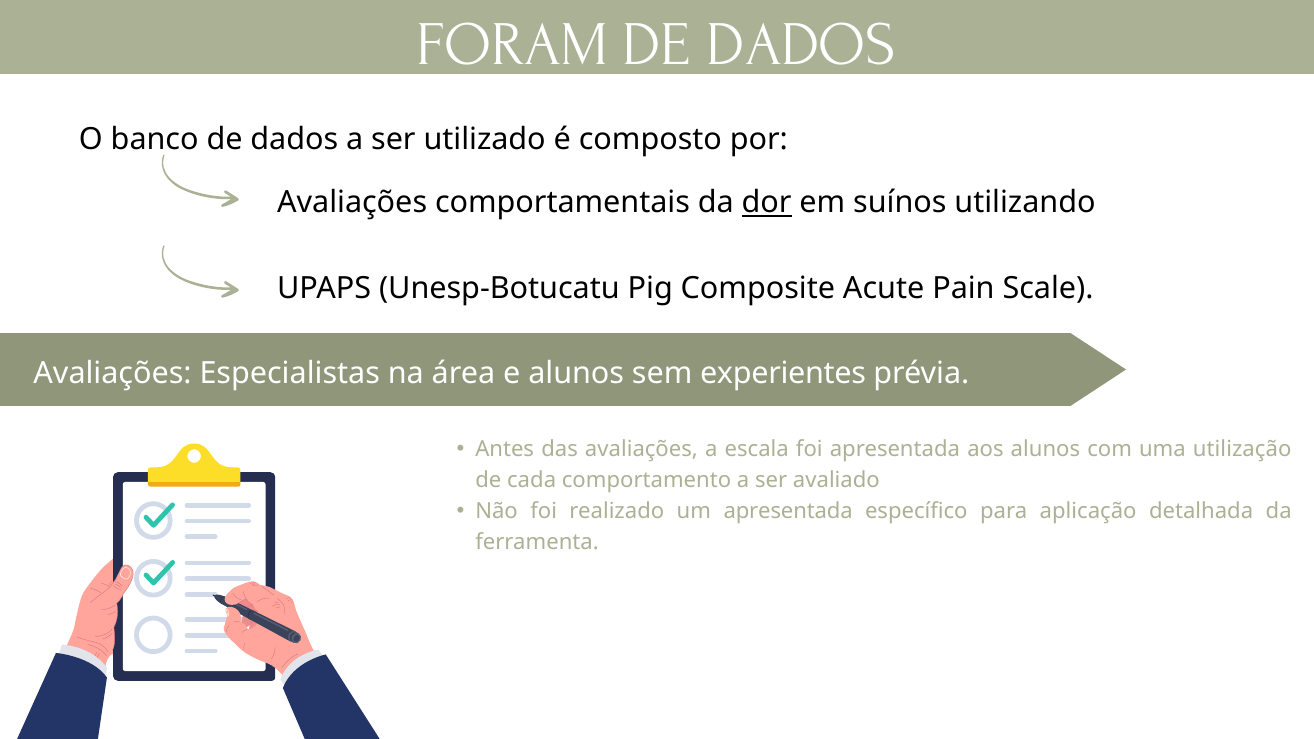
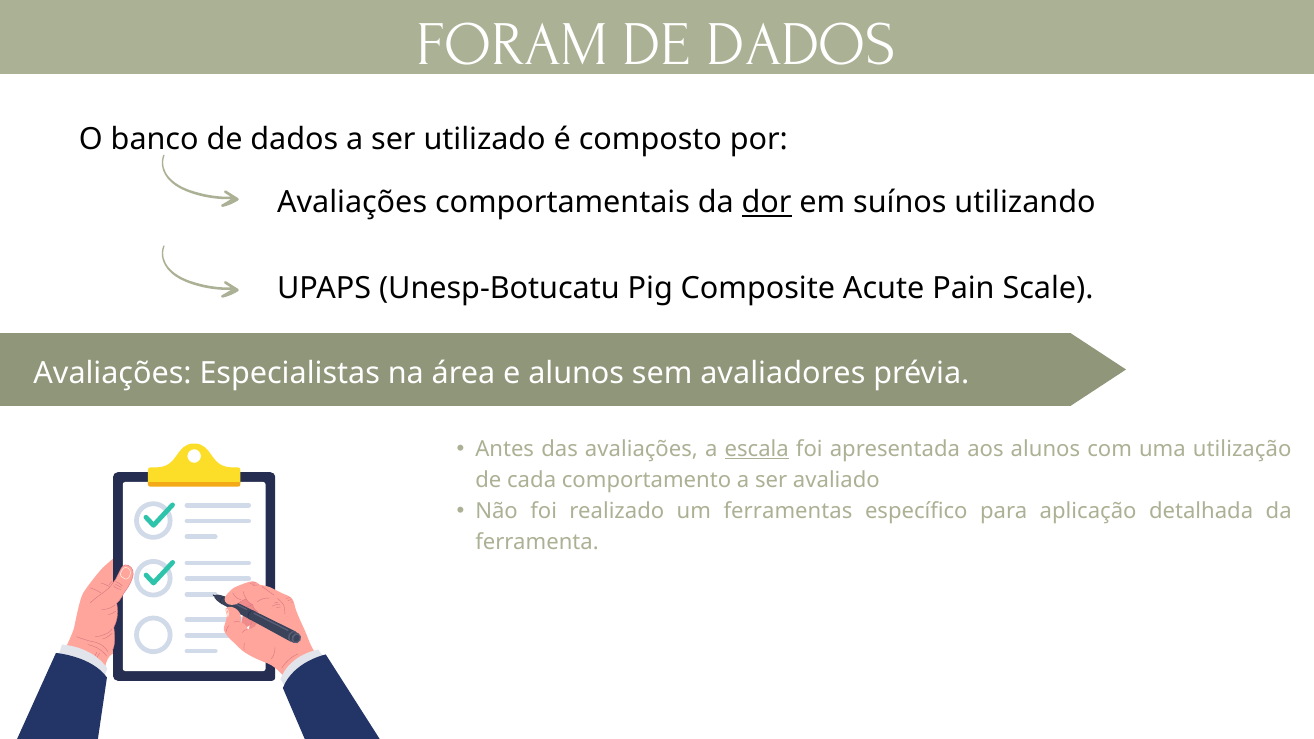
experientes: experientes -> avaliadores
escala underline: none -> present
um apresentada: apresentada -> ferramentas
